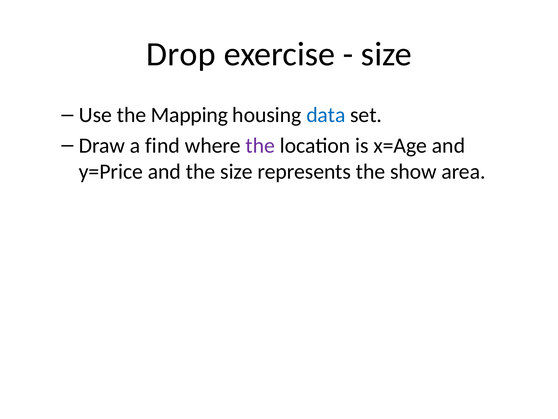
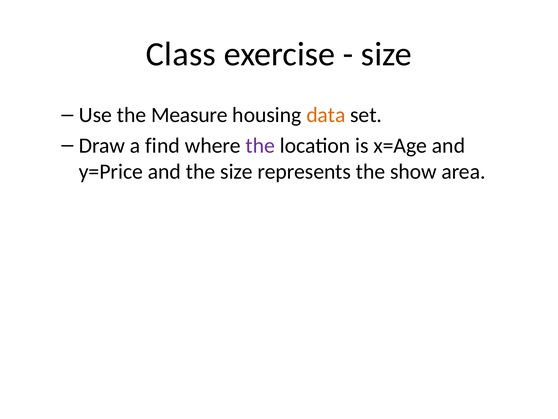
Drop: Drop -> Class
Mapping: Mapping -> Measure
data colour: blue -> orange
